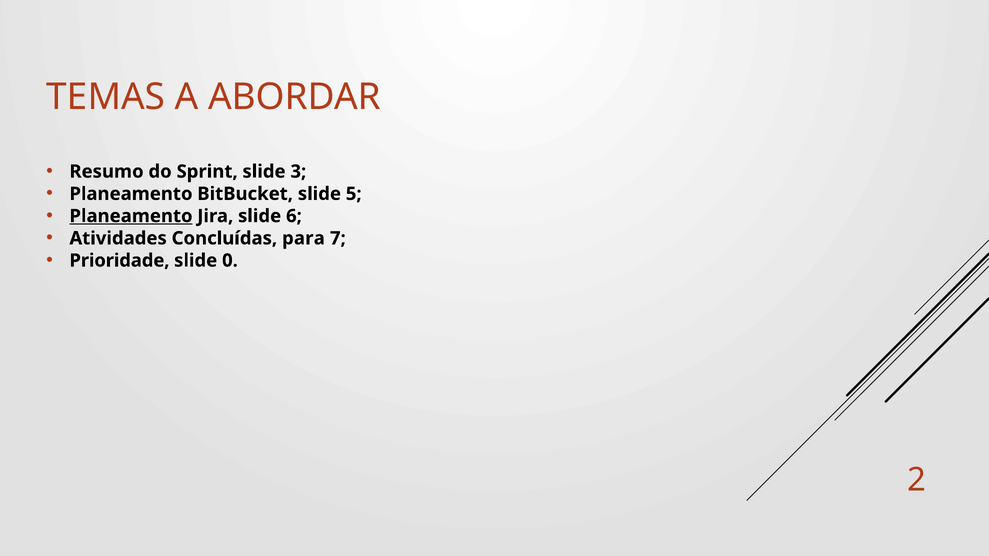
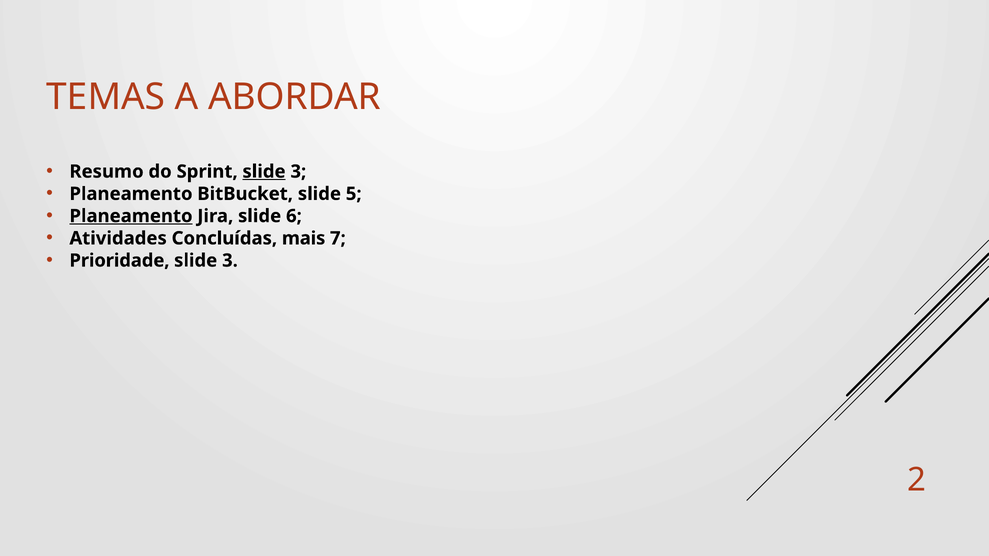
slide at (264, 172) underline: none -> present
para: para -> mais
0 at (230, 261): 0 -> 3
